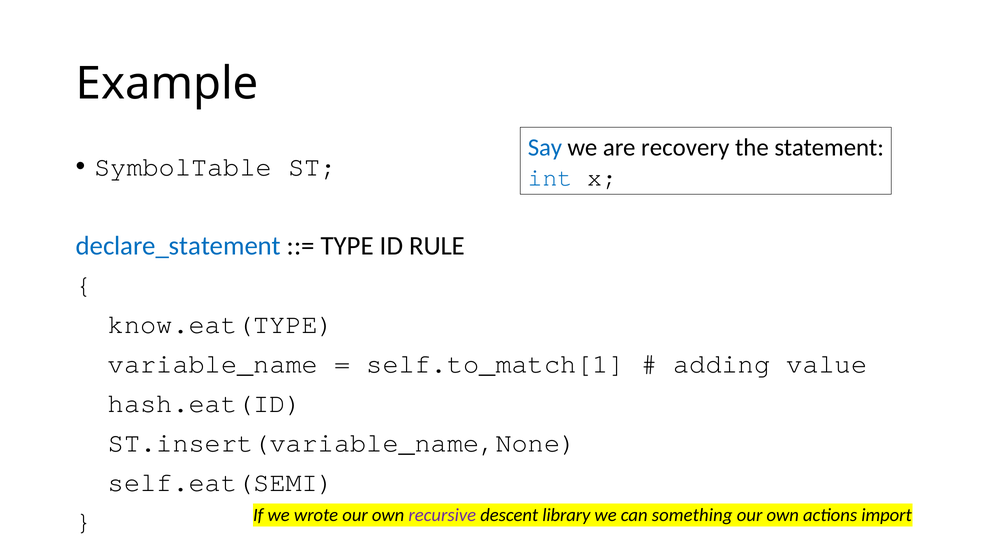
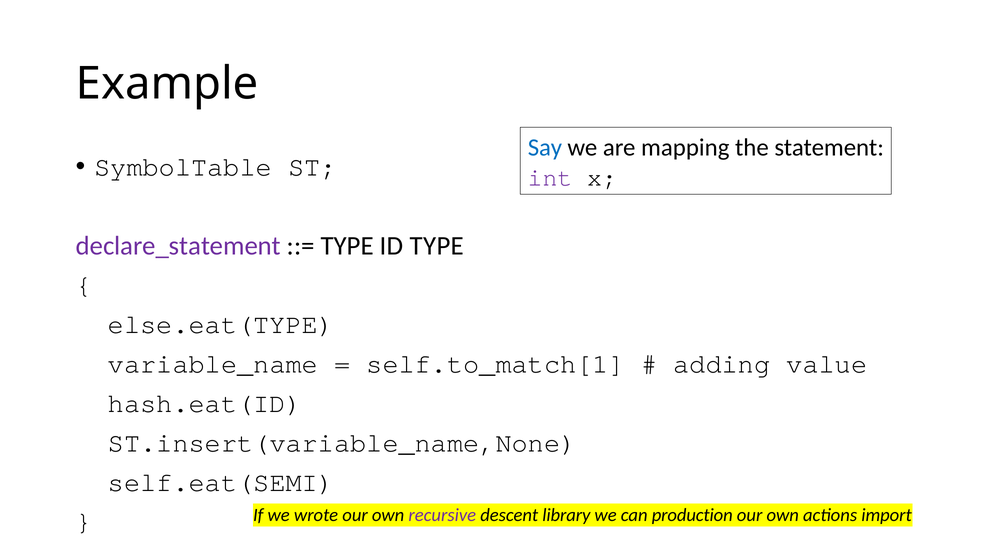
recovery: recovery -> mapping
int colour: blue -> purple
declare_statement colour: blue -> purple
ID RULE: RULE -> TYPE
know.eat(TYPE: know.eat(TYPE -> else.eat(TYPE
something: something -> production
